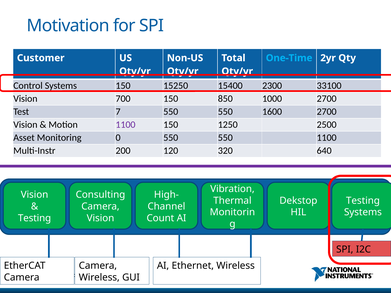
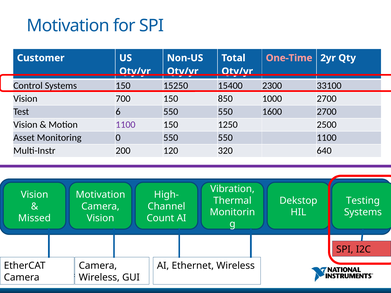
One-Time colour: light blue -> pink
7: 7 -> 6
Consulting at (100, 195): Consulting -> Motivation
Testing at (35, 218): Testing -> Missed
